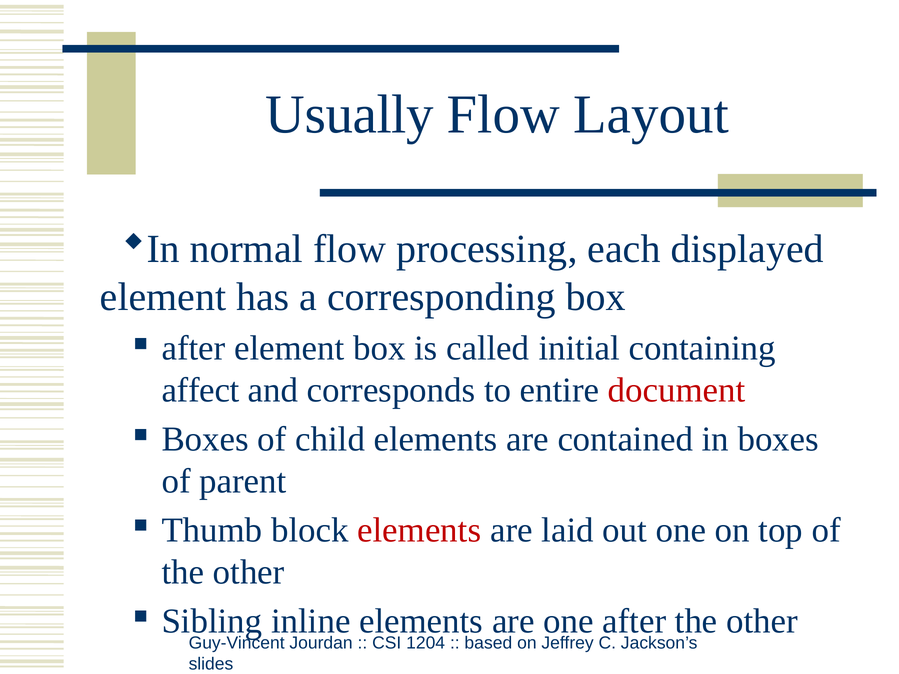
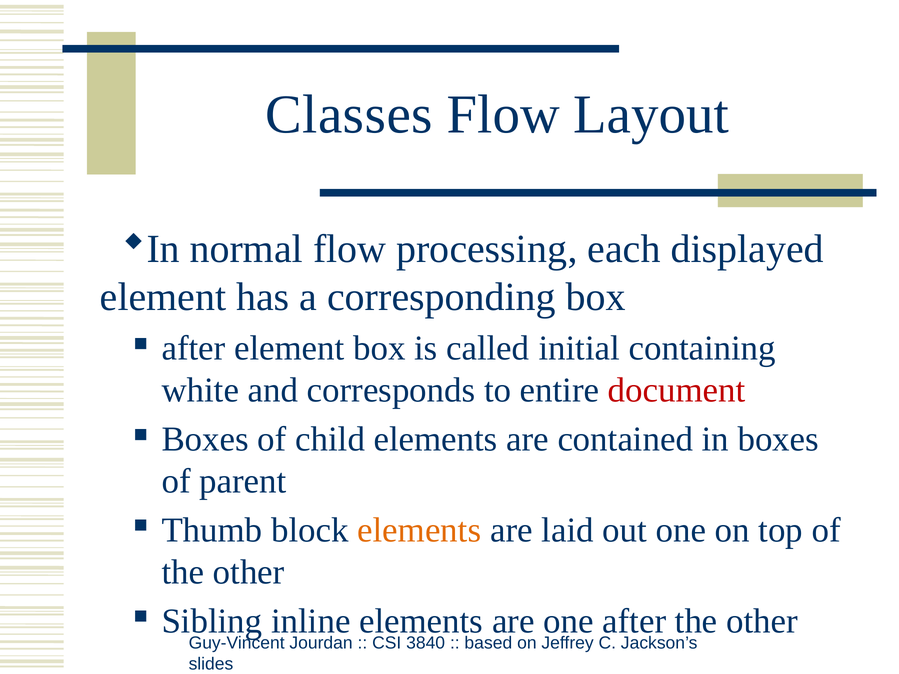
Usually: Usually -> Classes
affect: affect -> white
elements at (419, 531) colour: red -> orange
1204: 1204 -> 3840
